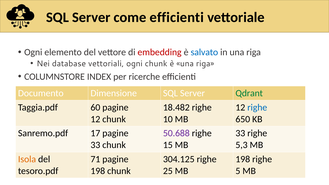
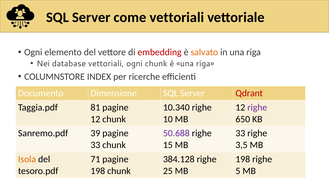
come efficienti: efficienti -> vettoriali
salvato colour: blue -> orange
Qdrant colour: green -> red
60: 60 -> 81
18.482: 18.482 -> 10.340
righe at (257, 107) colour: blue -> purple
17: 17 -> 39
5,3: 5,3 -> 3,5
304.125: 304.125 -> 384.128
